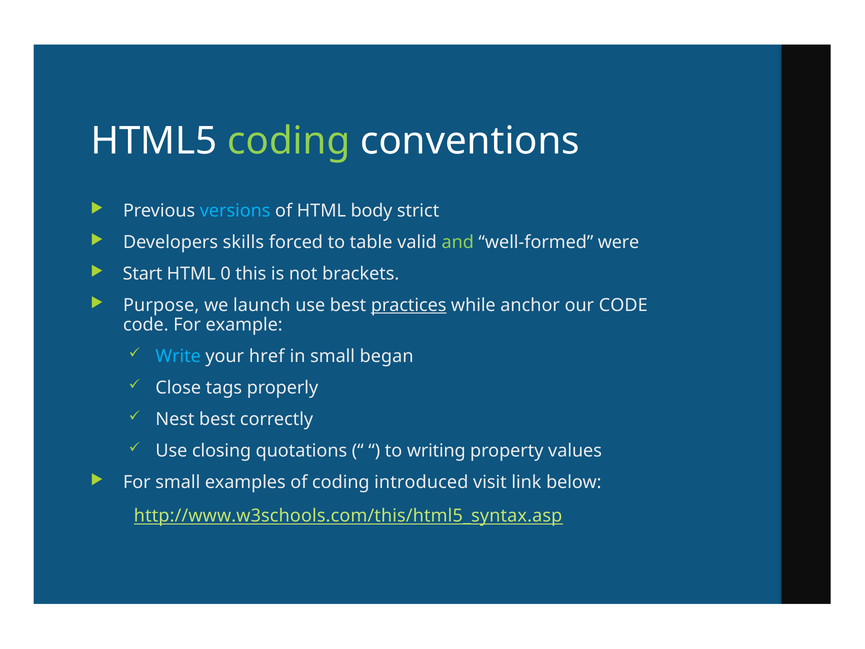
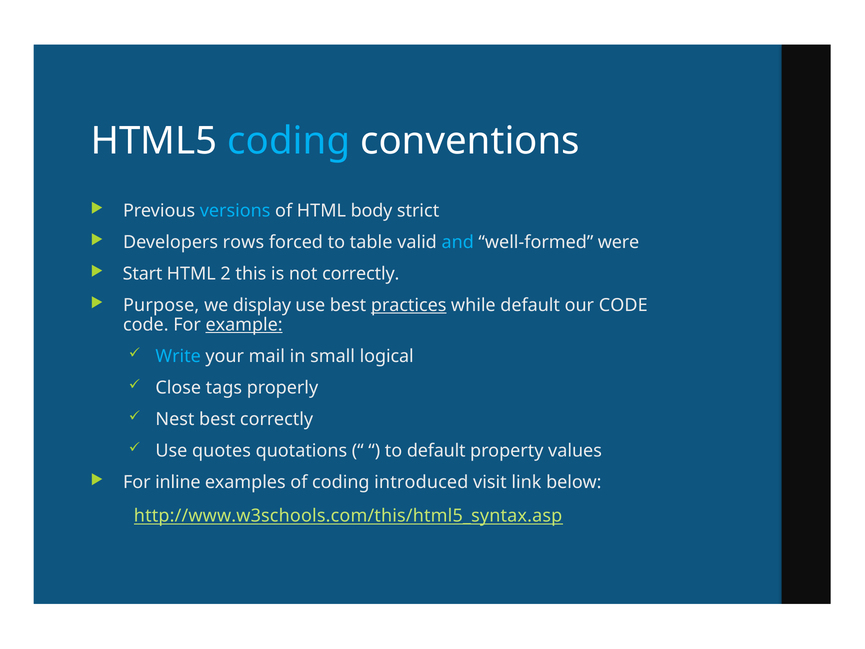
coding at (289, 141) colour: light green -> light blue
skills: skills -> rows
and colour: light green -> light blue
0: 0 -> 2
not brackets: brackets -> correctly
launch: launch -> display
while anchor: anchor -> default
example underline: none -> present
href: href -> mail
began: began -> logical
closing: closing -> quotes
to writing: writing -> default
For small: small -> inline
